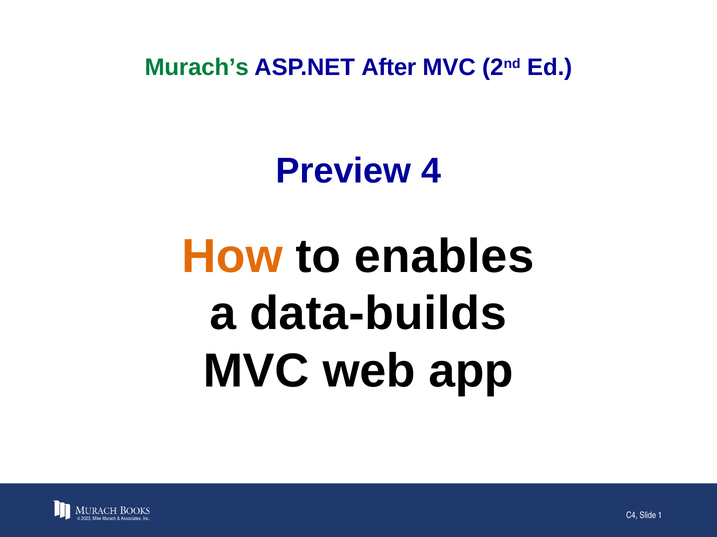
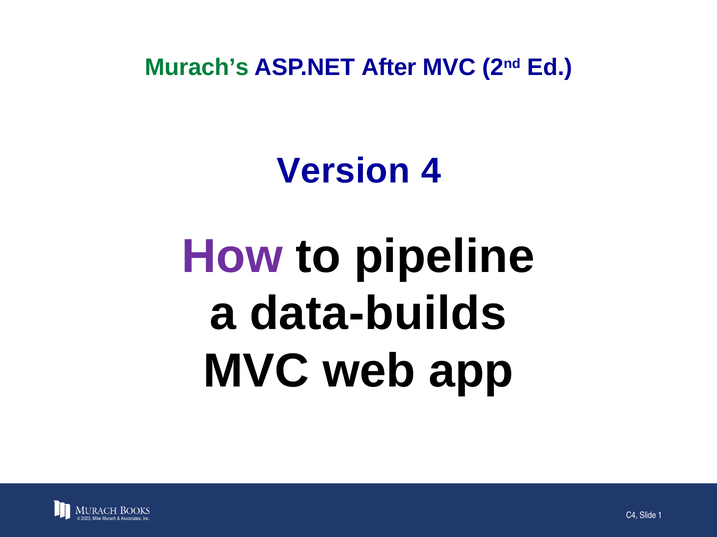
Preview: Preview -> Version
How colour: orange -> purple
enables: enables -> pipeline
